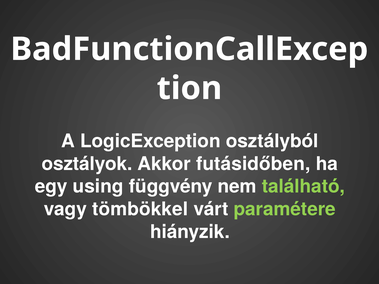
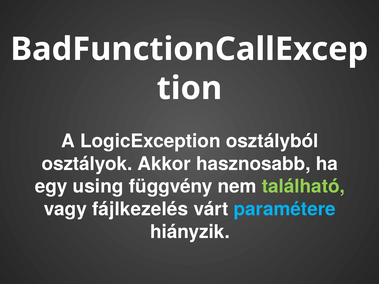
futásidőben: futásidőben -> hasznosabb
tömbökkel: tömbökkel -> fájlkezelés
paramétere colour: light green -> light blue
